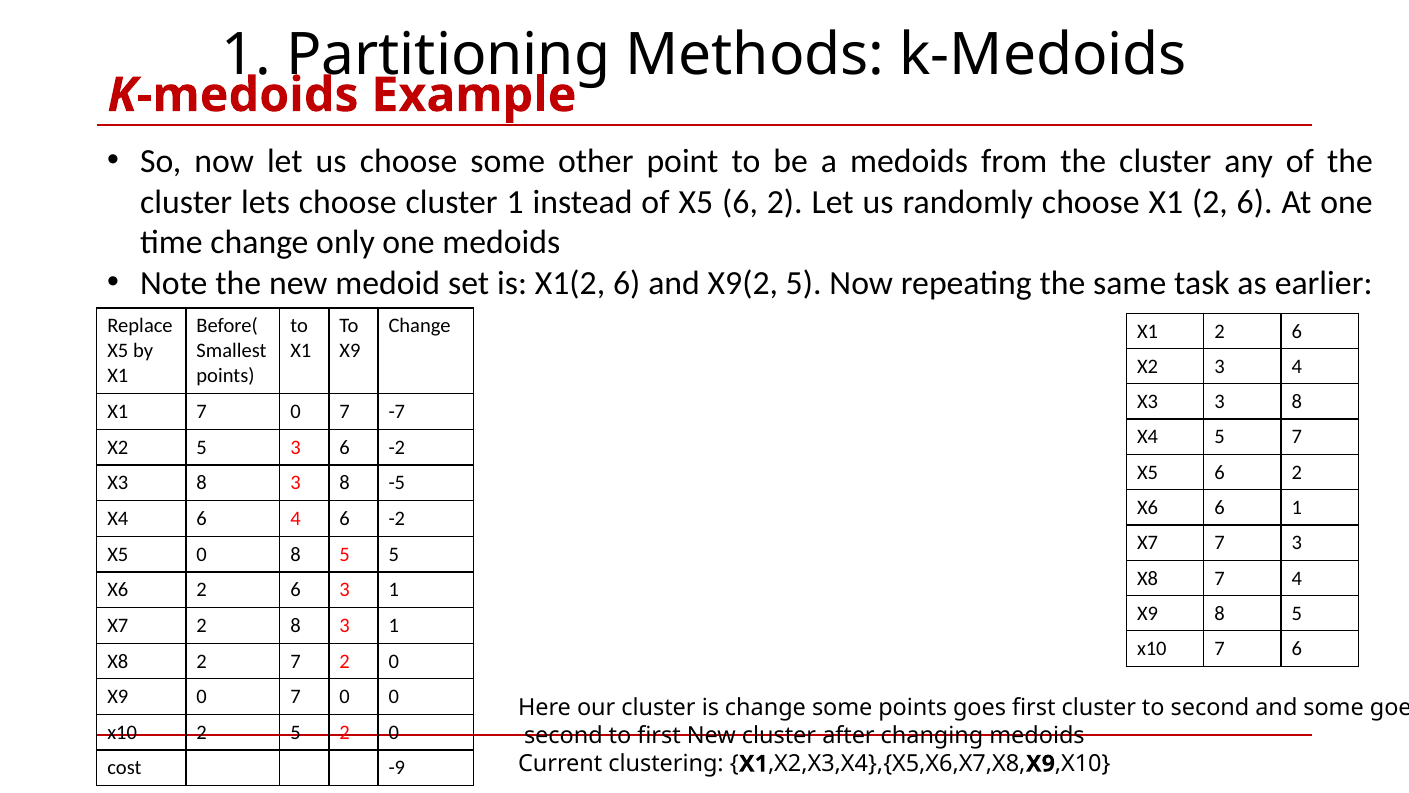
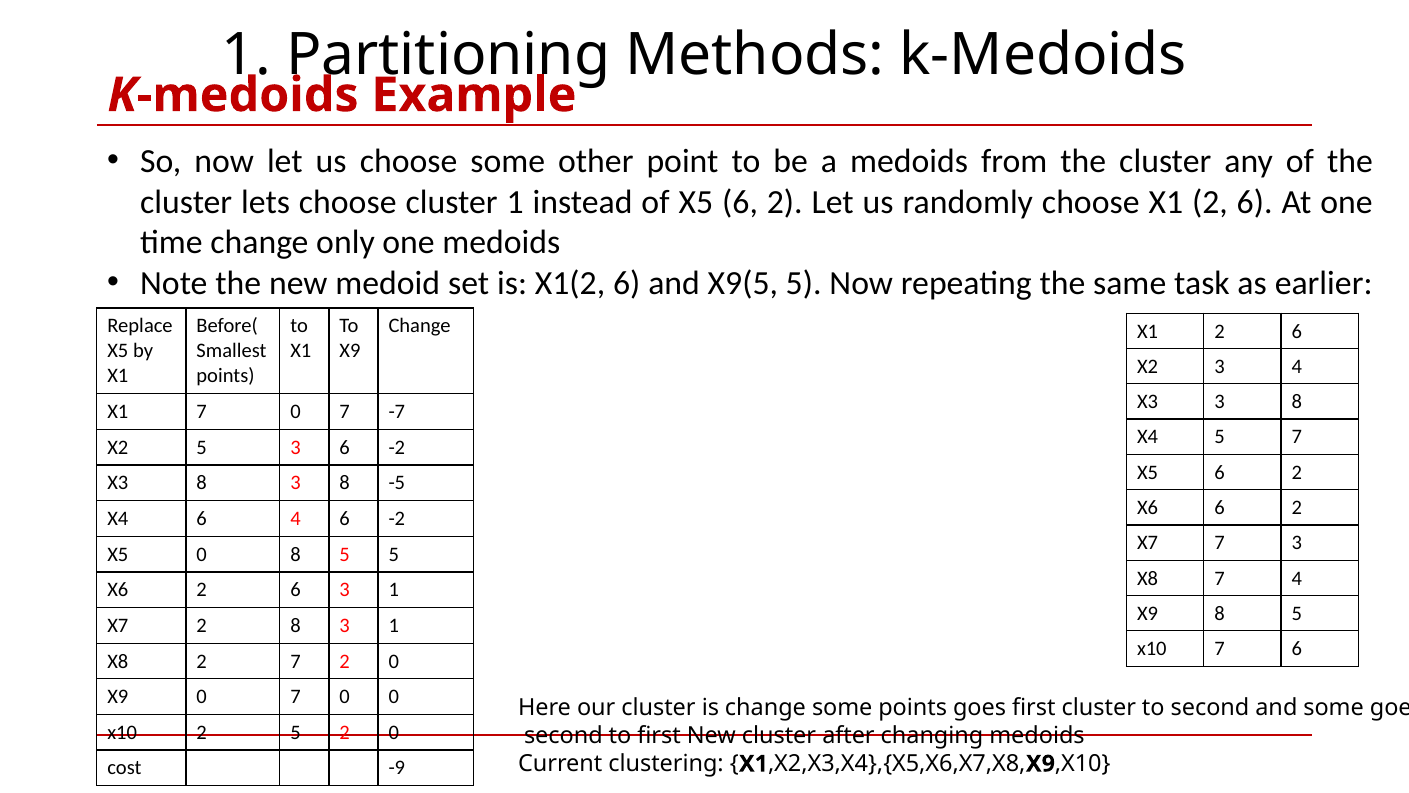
X9(2: X9(2 -> X9(5
X6 6 1: 1 -> 2
